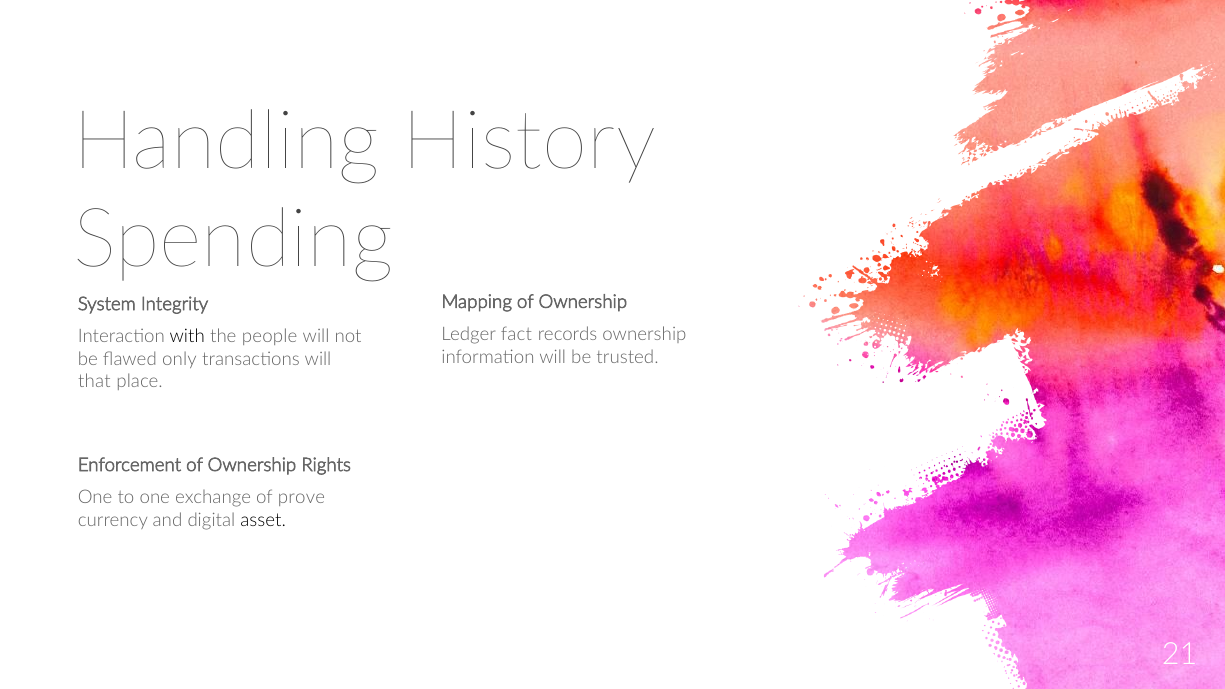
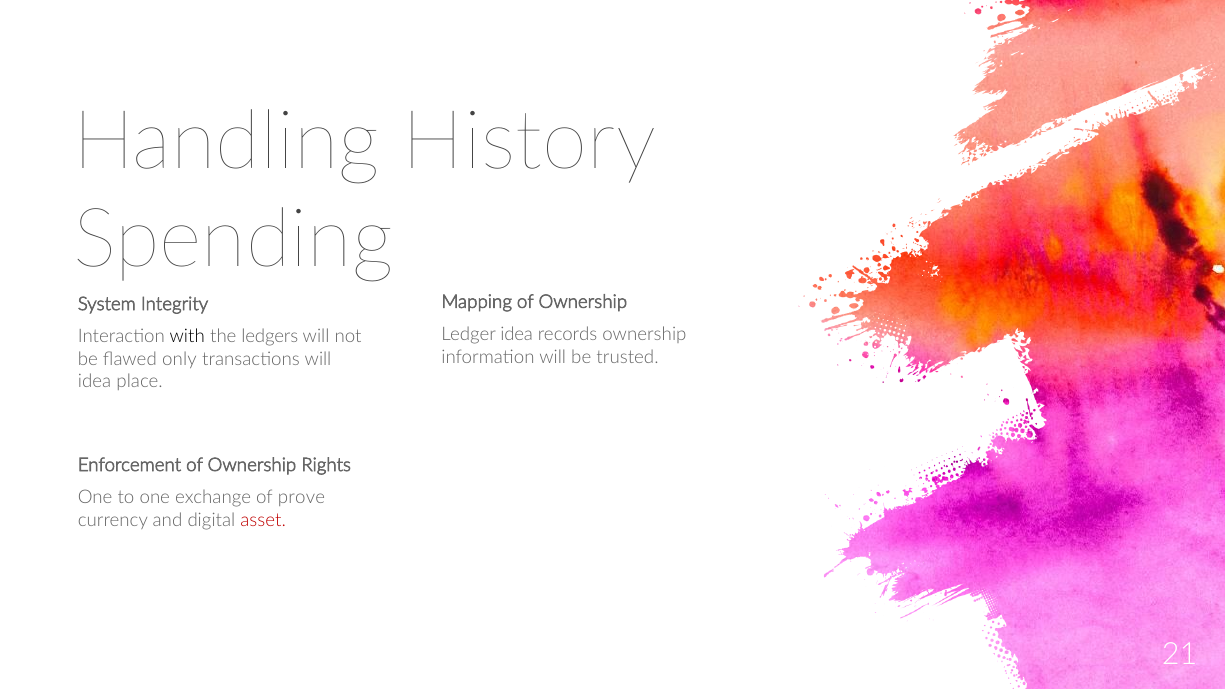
Ledger fact: fact -> idea
people: people -> ledgers
that at (94, 382): that -> idea
asset colour: black -> red
